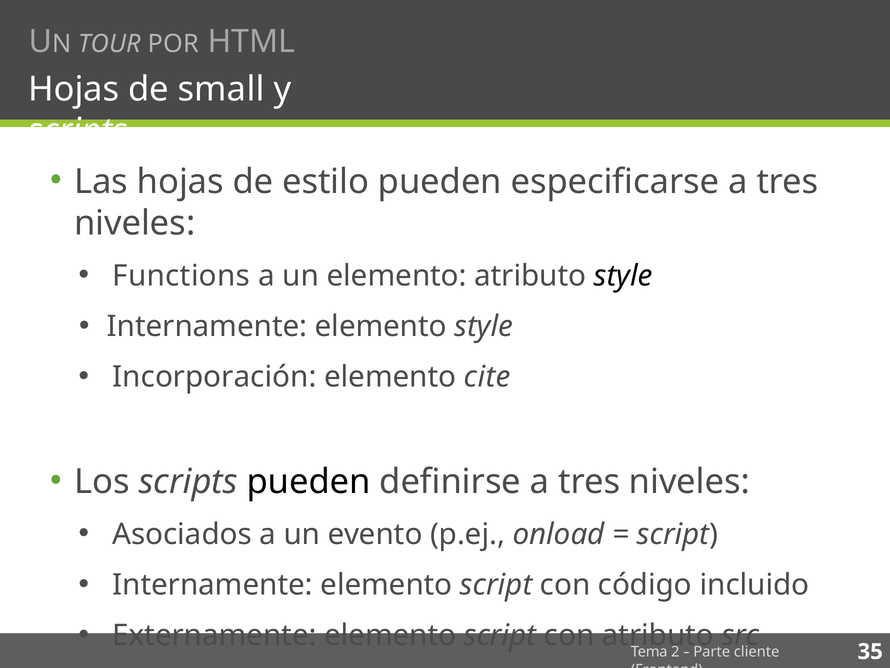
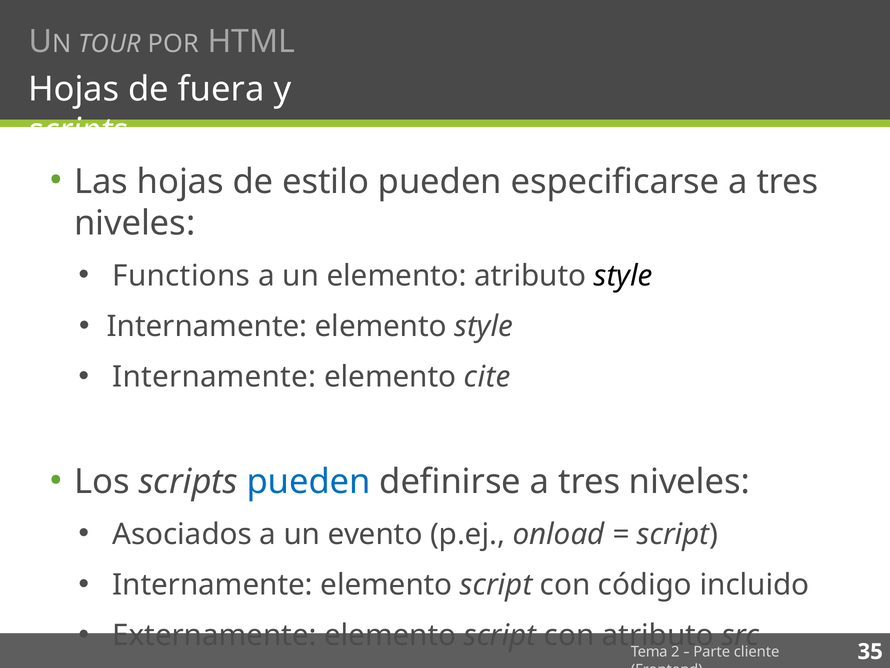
small: small -> fuera
Incorporación at (214, 377): Incorporación -> Internamente
pueden at (309, 482) colour: black -> blue
